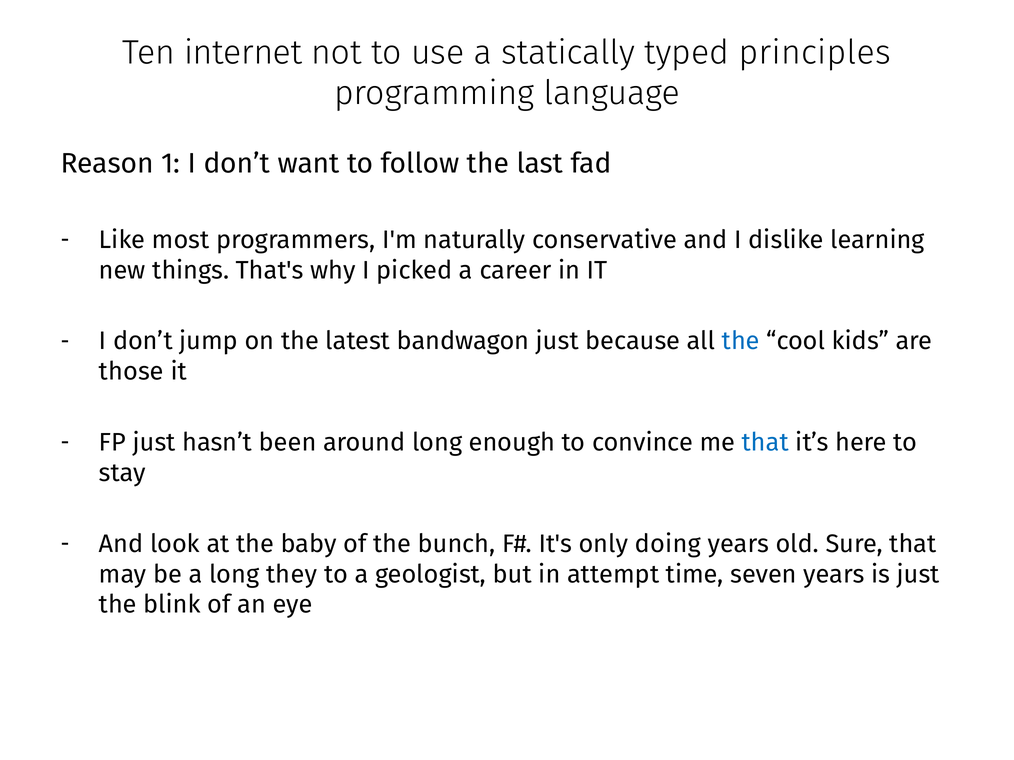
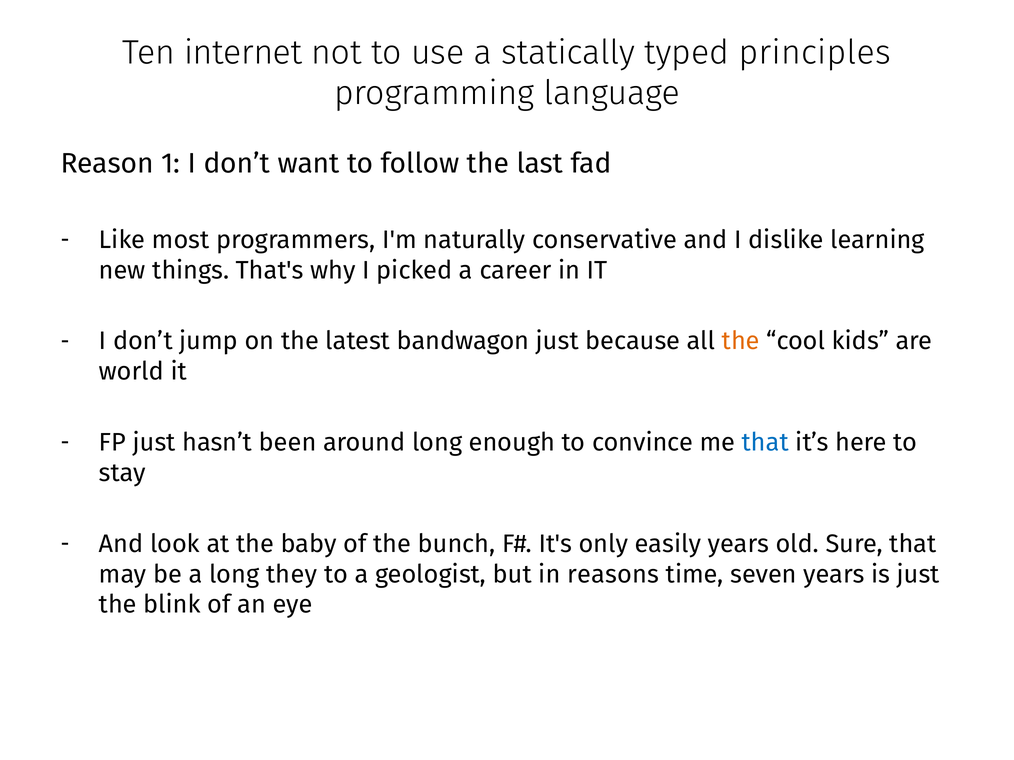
the at (741, 341) colour: blue -> orange
those: those -> world
doing: doing -> easily
attempt: attempt -> reasons
